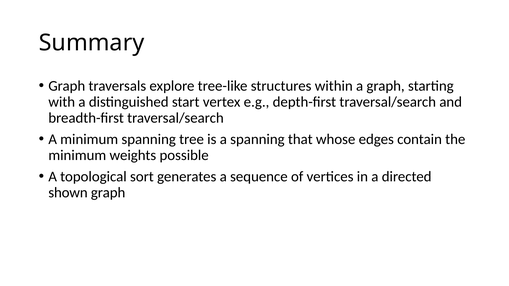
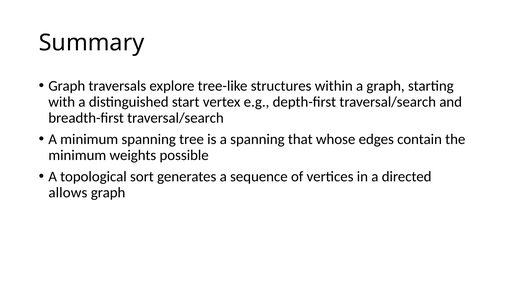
shown: shown -> allows
